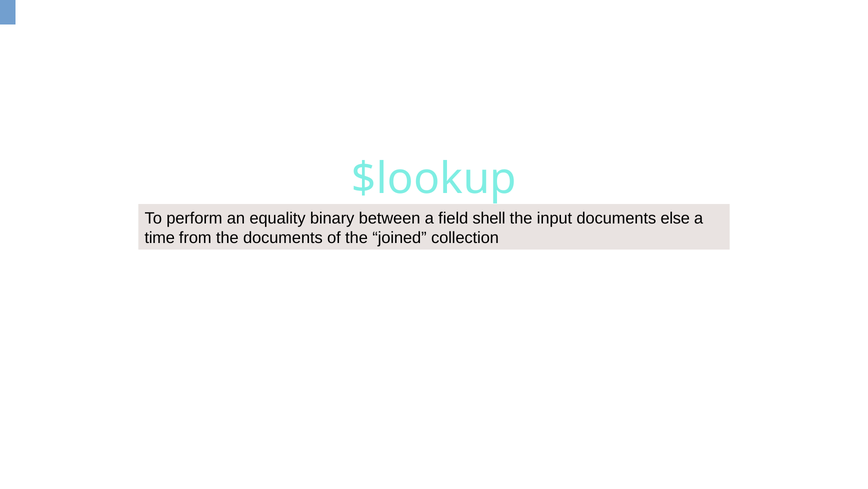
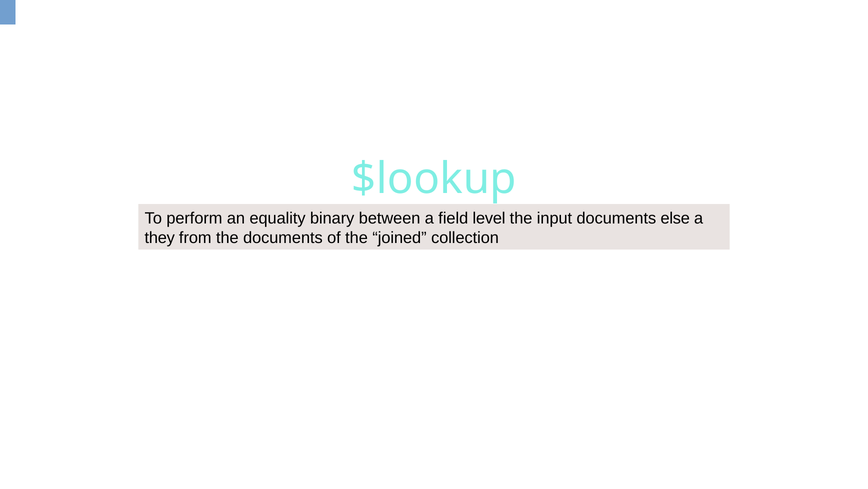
shell: shell -> level
time: time -> they
